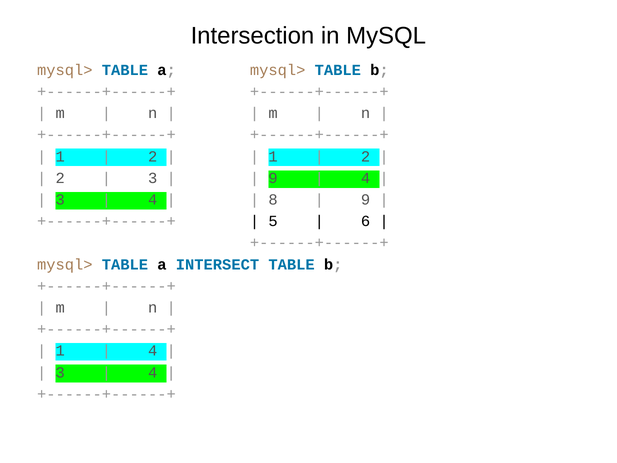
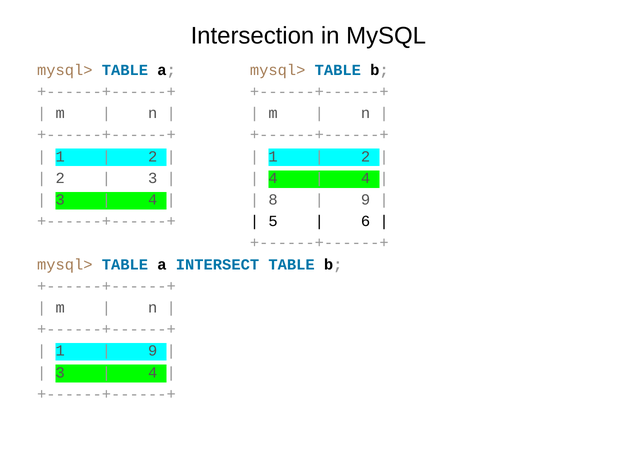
9 at (273, 178): 9 -> 4
4 at (153, 351): 4 -> 9
